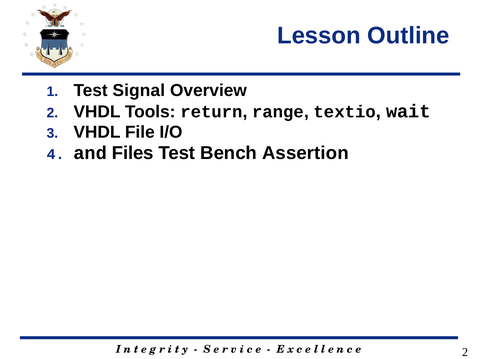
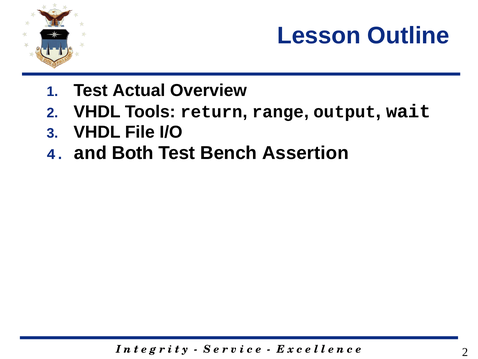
Signal: Signal -> Actual
textio: textio -> output
Files: Files -> Both
